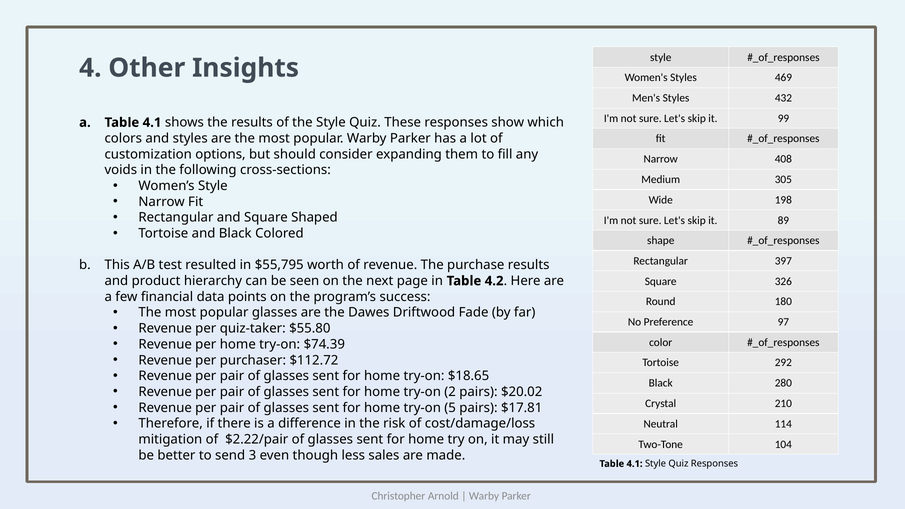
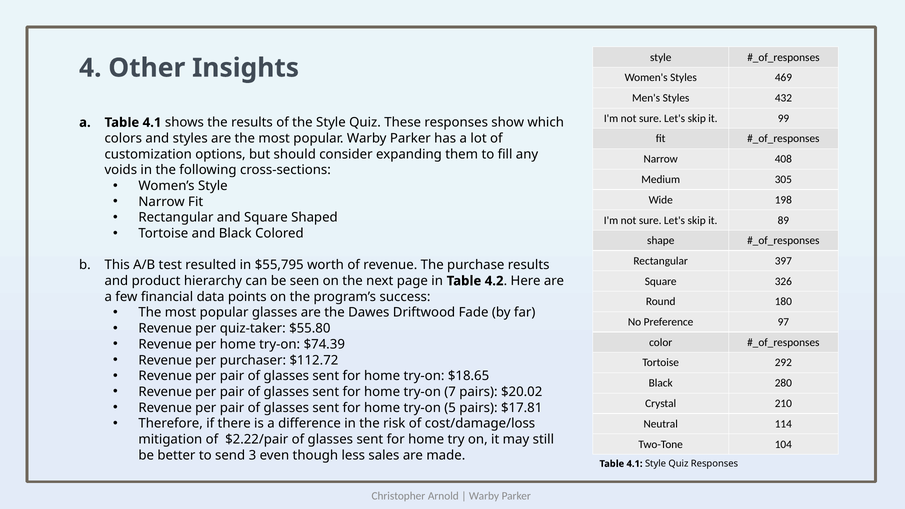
2: 2 -> 7
